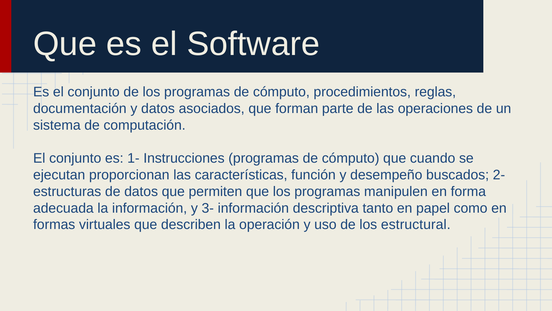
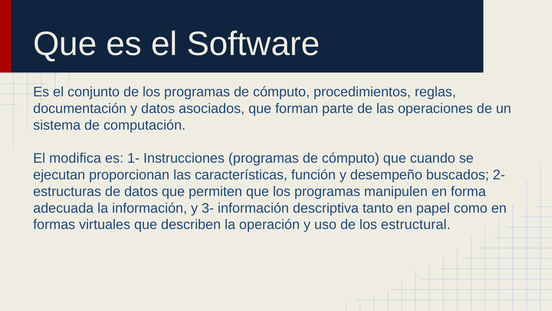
conjunto at (75, 158): conjunto -> modifica
